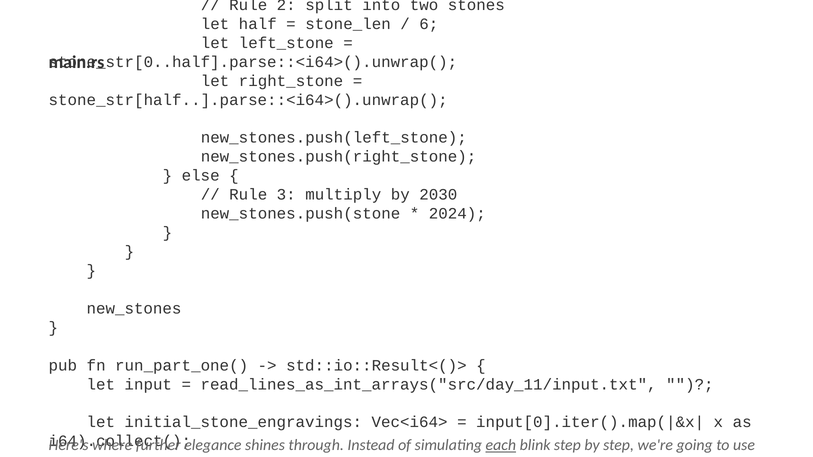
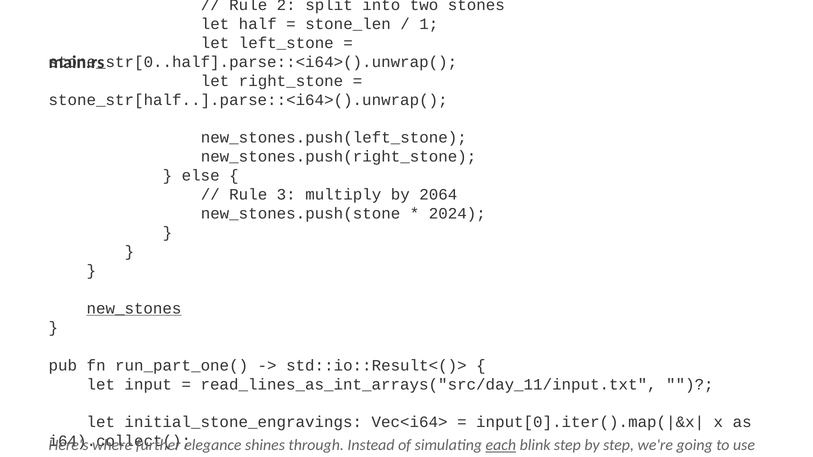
6 at (429, 24): 6 -> 1
2030: 2030 -> 2064
new_stones at (134, 309) underline: none -> present
